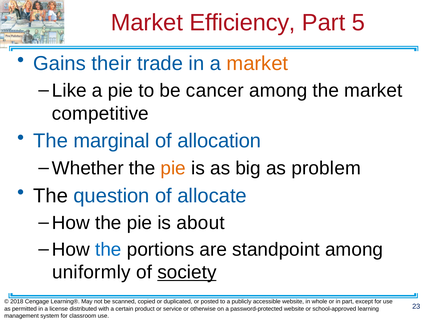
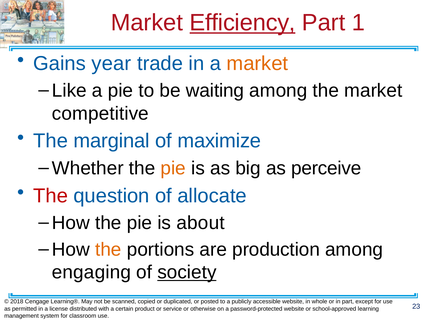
Efficiency underline: none -> present
5: 5 -> 1
their: their -> year
cancer: cancer -> waiting
allocation: allocation -> maximize
problem: problem -> perceive
The at (51, 196) colour: black -> red
the at (108, 250) colour: blue -> orange
standpoint: standpoint -> production
uniformly: uniformly -> engaging
